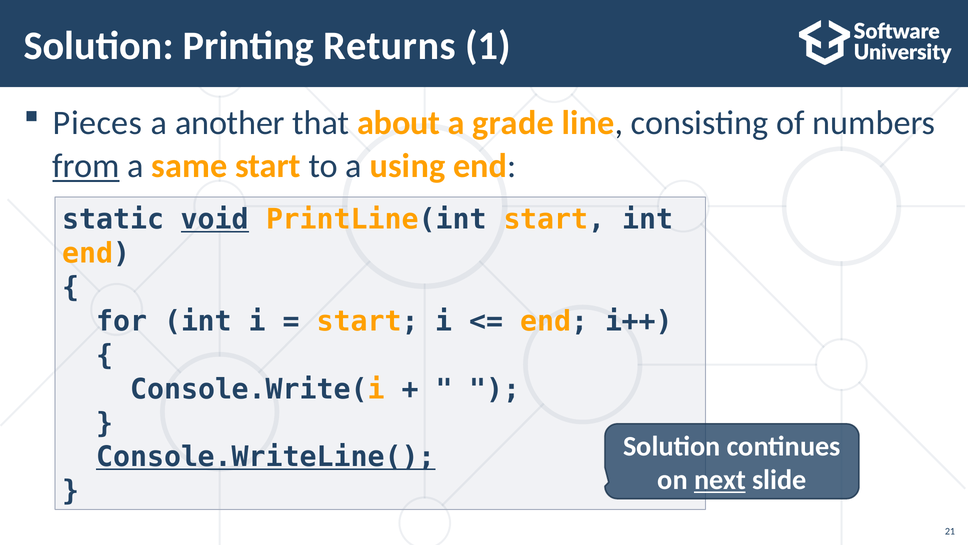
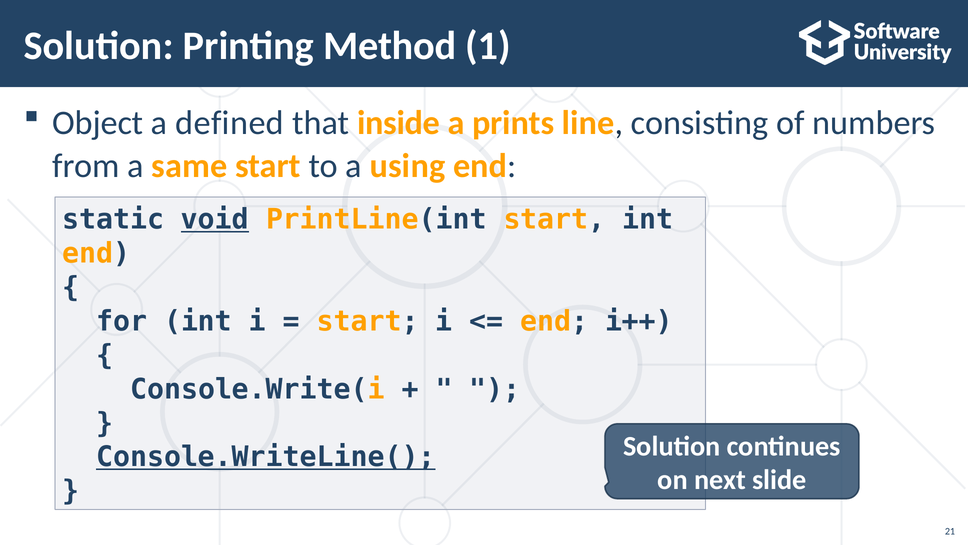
Returns: Returns -> Method
Pieces: Pieces -> Object
another: another -> defined
about: about -> inside
grade: grade -> prints
from underline: present -> none
next underline: present -> none
